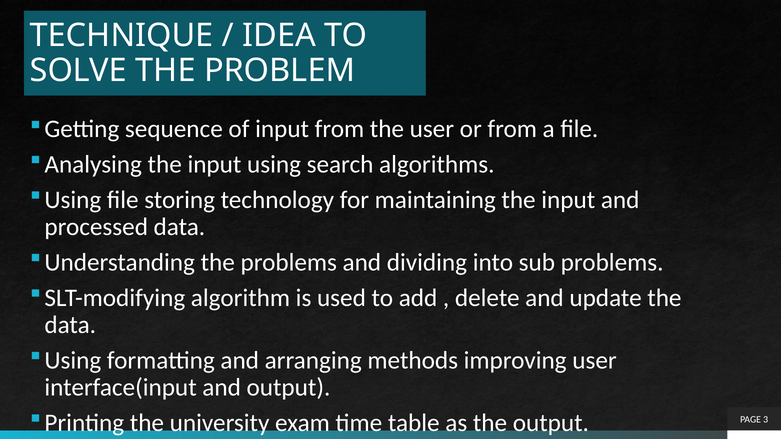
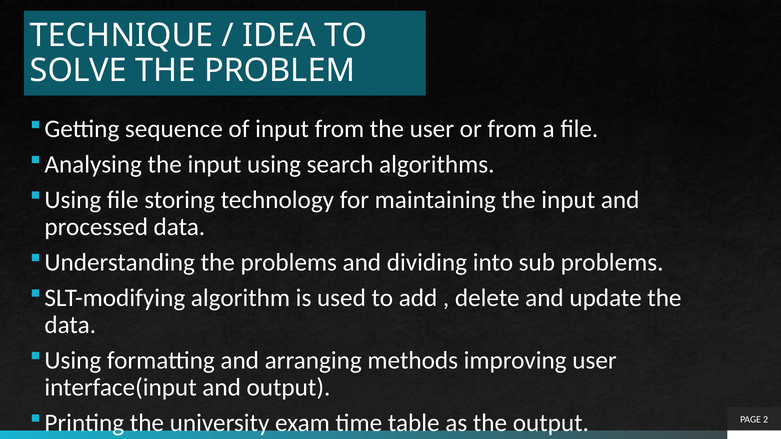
3: 3 -> 2
